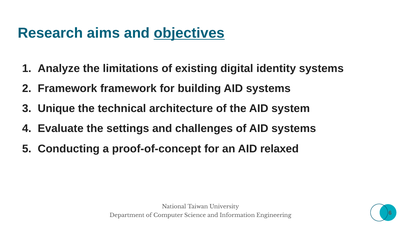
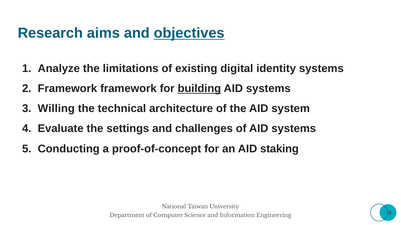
building underline: none -> present
Unique: Unique -> Willing
relaxed: relaxed -> staking
